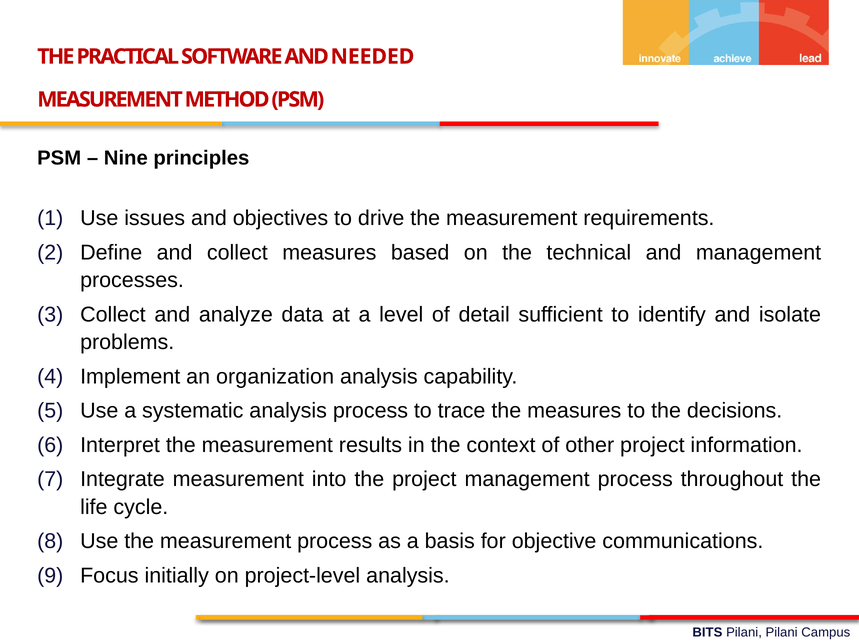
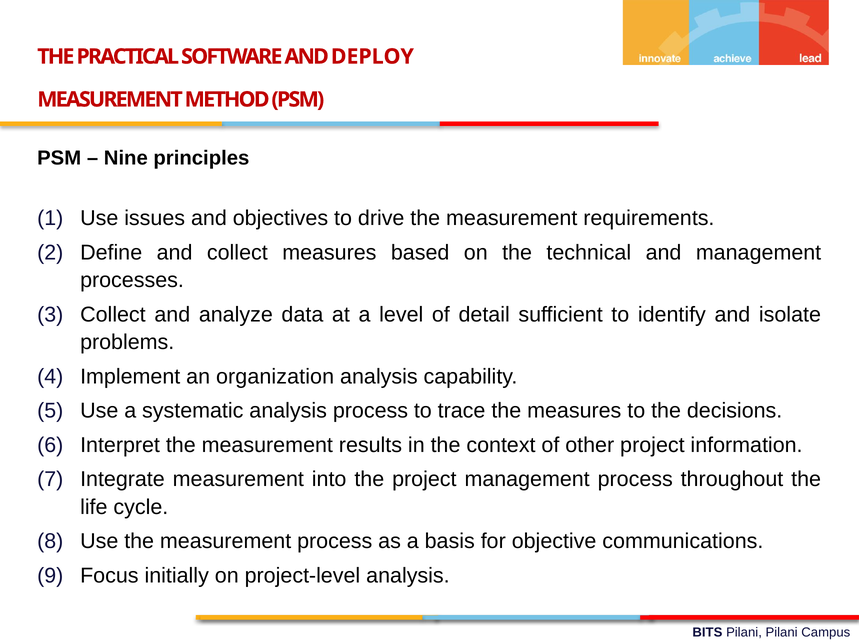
NEEDED: NEEDED -> DEPLOY
